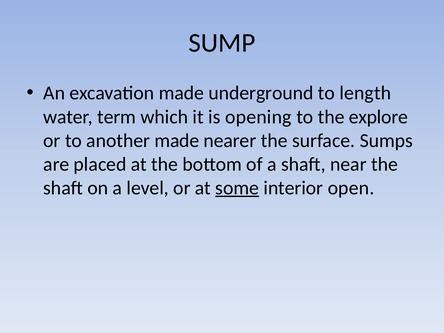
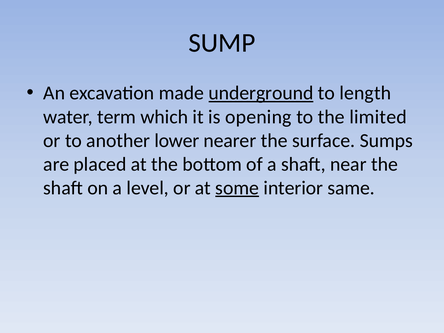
underground underline: none -> present
explore: explore -> limited
another made: made -> lower
open: open -> same
